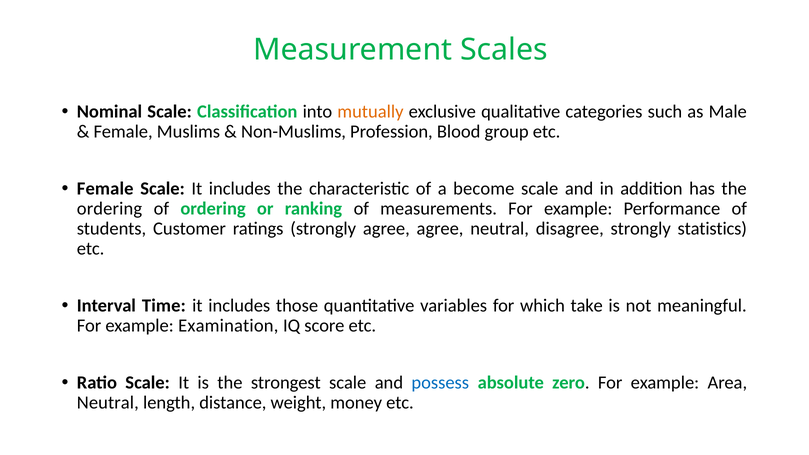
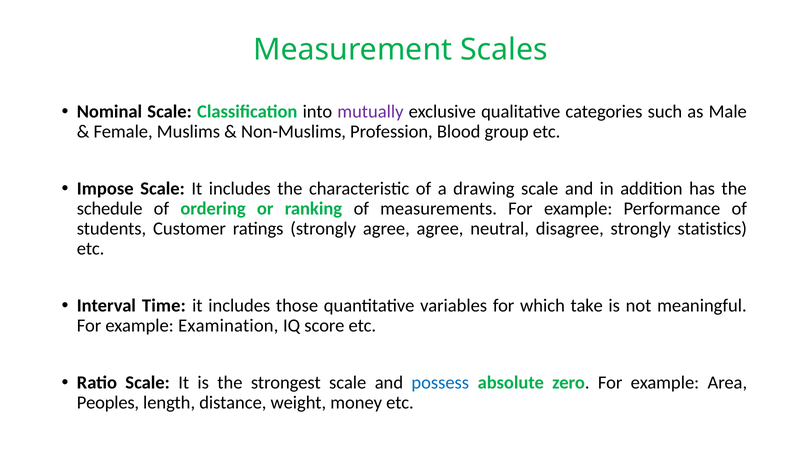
mutually colour: orange -> purple
Female at (105, 189): Female -> Impose
become: become -> drawing
ordering at (110, 209): ordering -> schedule
Neutral at (108, 403): Neutral -> Peoples
